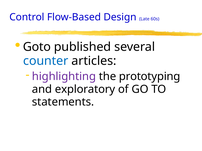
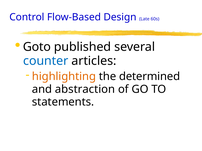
highlighting colour: purple -> orange
prototyping: prototyping -> determined
exploratory: exploratory -> abstraction
